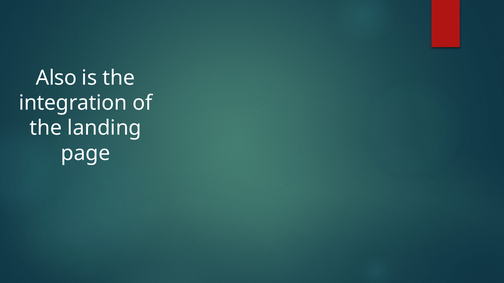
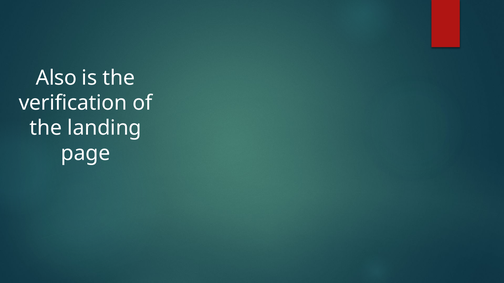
integration: integration -> verification
